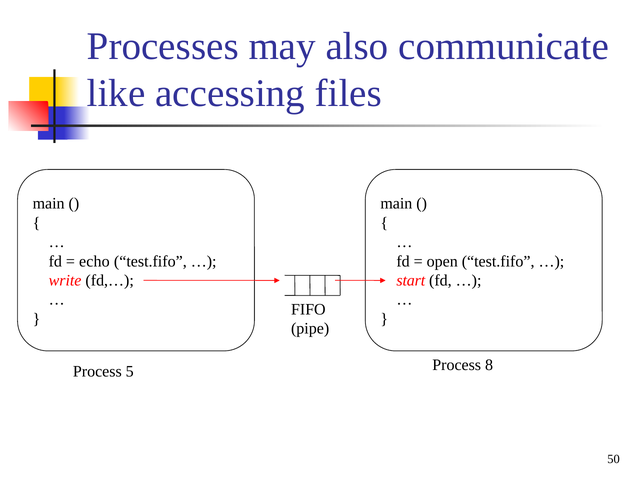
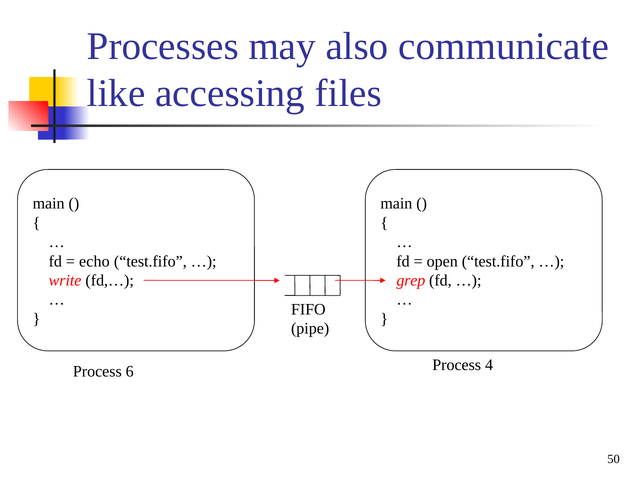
start: start -> grep
5: 5 -> 6
8: 8 -> 4
